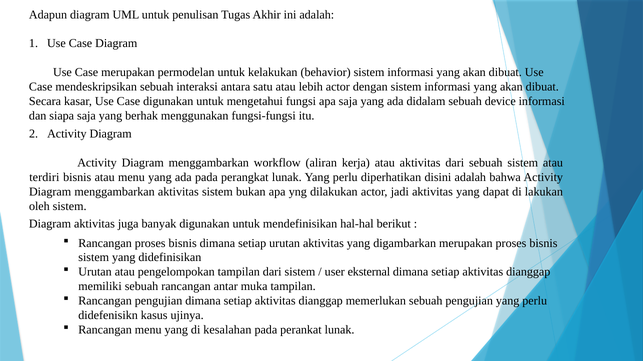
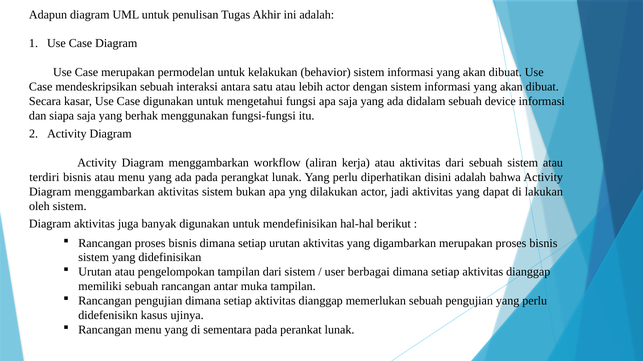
eksternal: eksternal -> berbagai
kesalahan: kesalahan -> sementara
